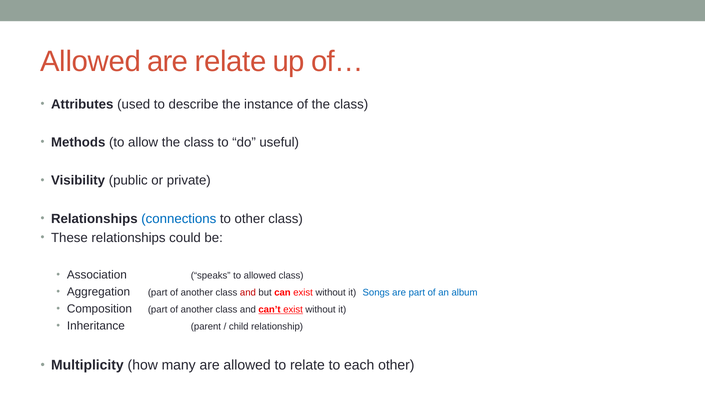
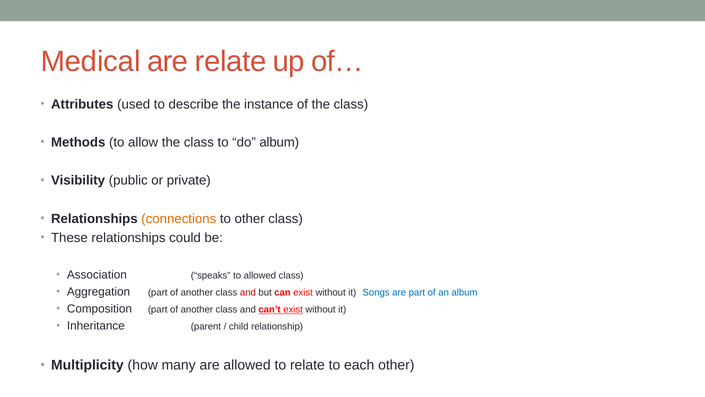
Allowed at (91, 62): Allowed -> Medical
do useful: useful -> album
connections colour: blue -> orange
